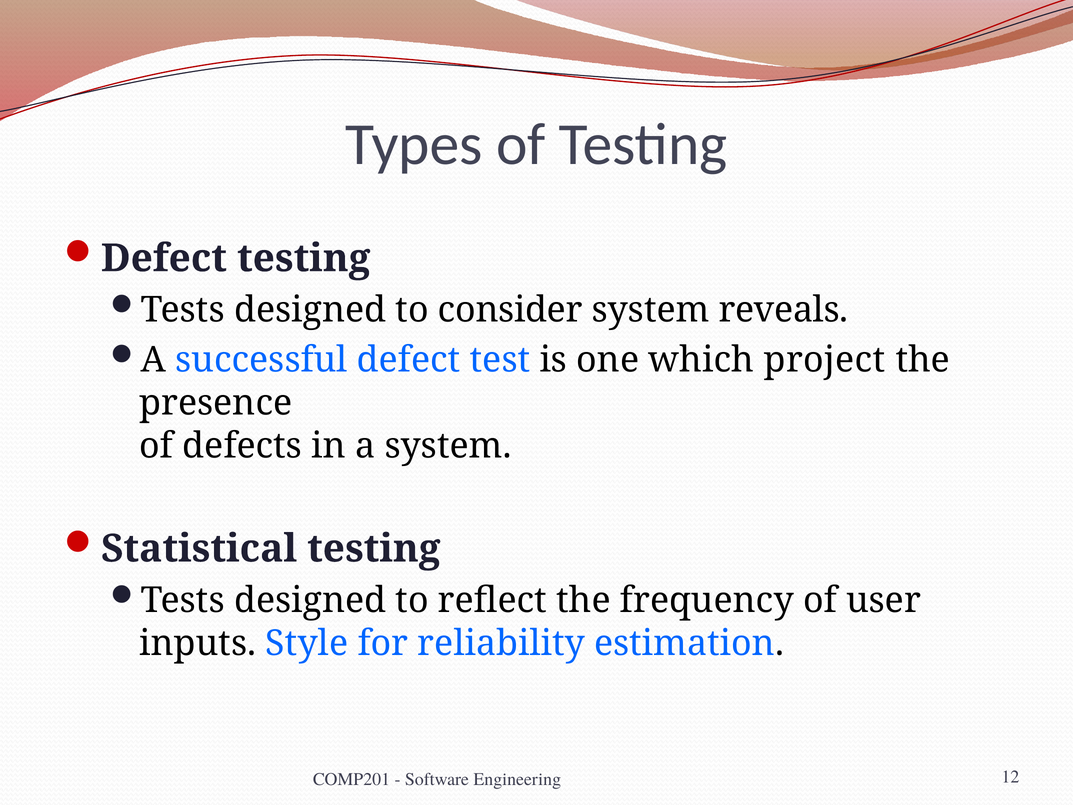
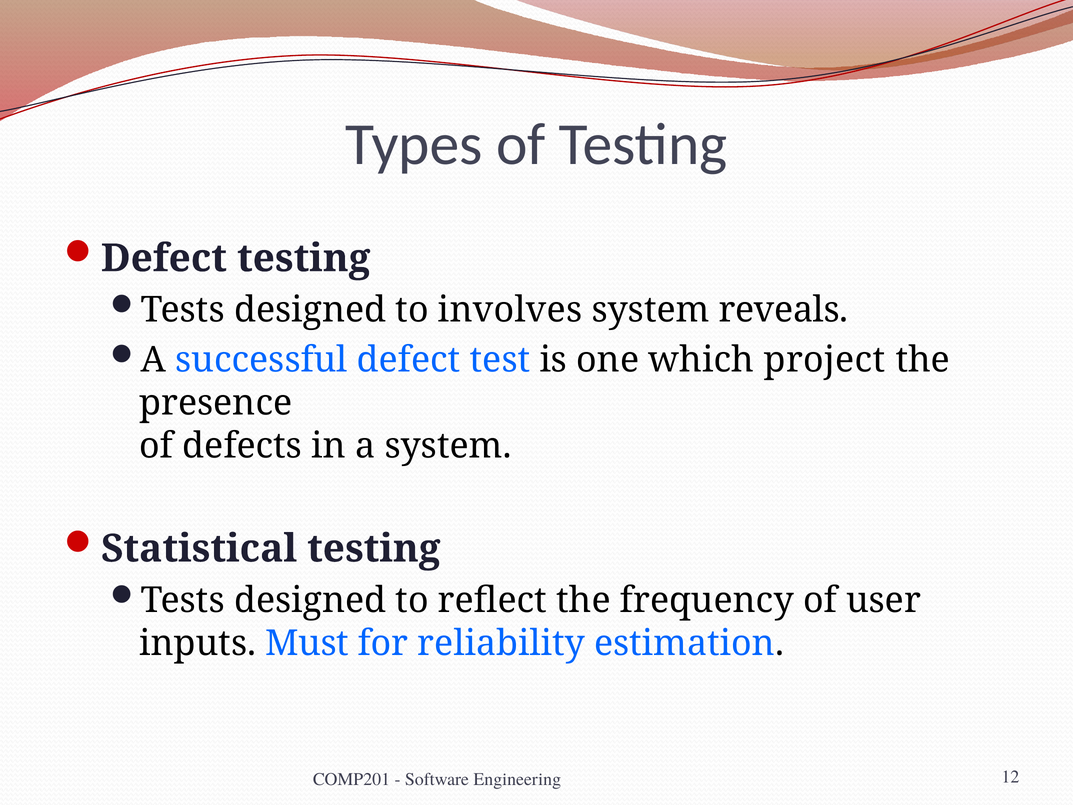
consider: consider -> involves
Style: Style -> Must
